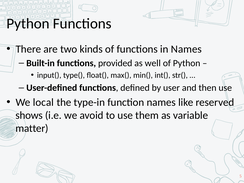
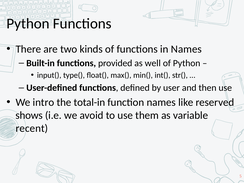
local: local -> intro
type-in: type-in -> total-in
matter: matter -> recent
